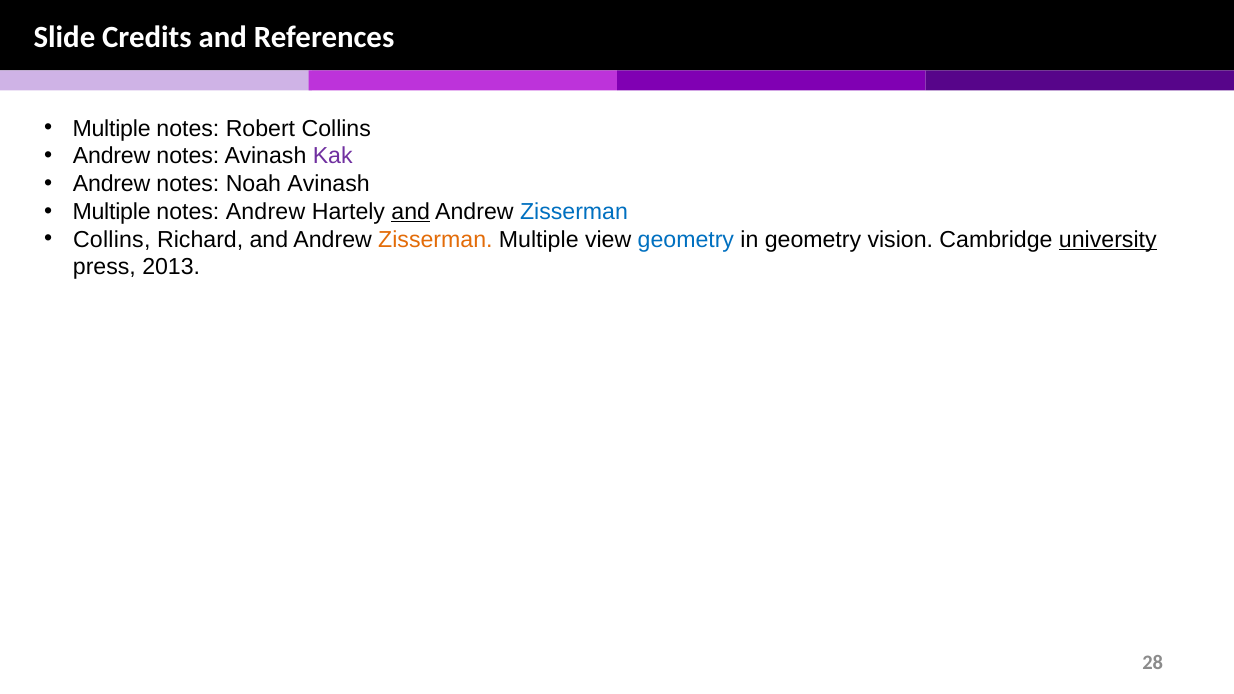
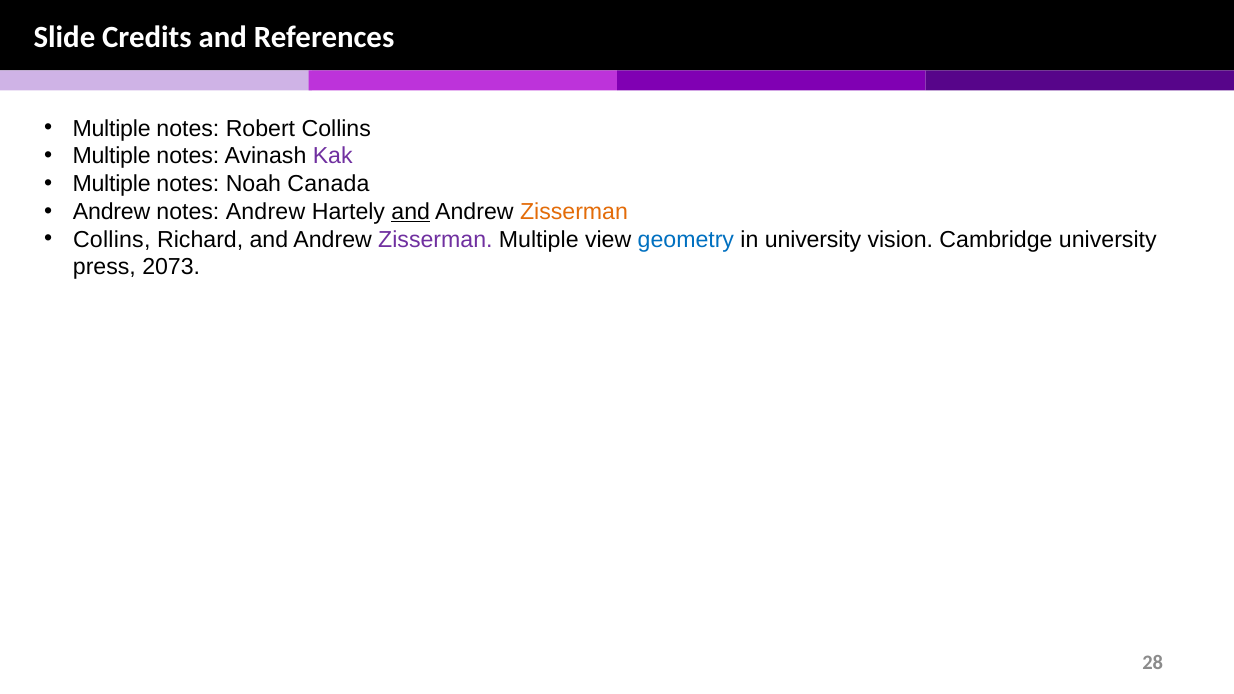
Andrew at (112, 156): Andrew -> Multiple
Andrew at (112, 184): Andrew -> Multiple
Noah Avinash: Avinash -> Canada
Multiple at (112, 212): Multiple -> Andrew
Zisserman at (574, 212) colour: blue -> orange
Zisserman at (435, 240) colour: orange -> purple
in geometry: geometry -> university
university at (1108, 240) underline: present -> none
2013: 2013 -> 2073
